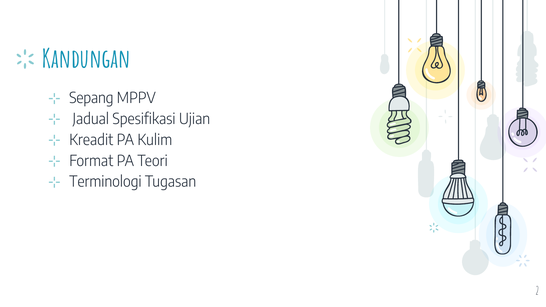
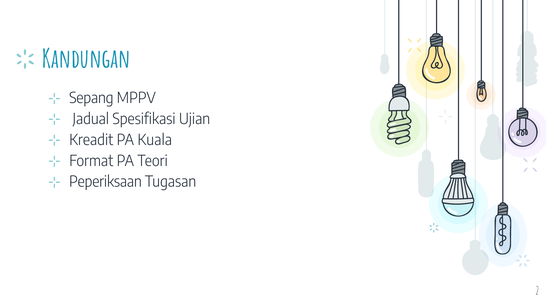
Kulim: Kulim -> Kuala
Terminologi: Terminologi -> Peperiksaan
